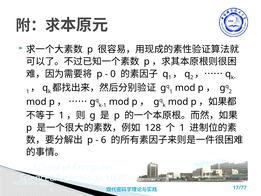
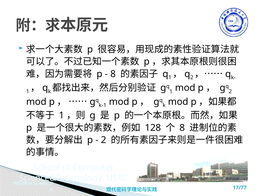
0 at (113, 74): 0 -> 8
1 at (182, 128): 1 -> 8
6 at (104, 140): 6 -> 2
